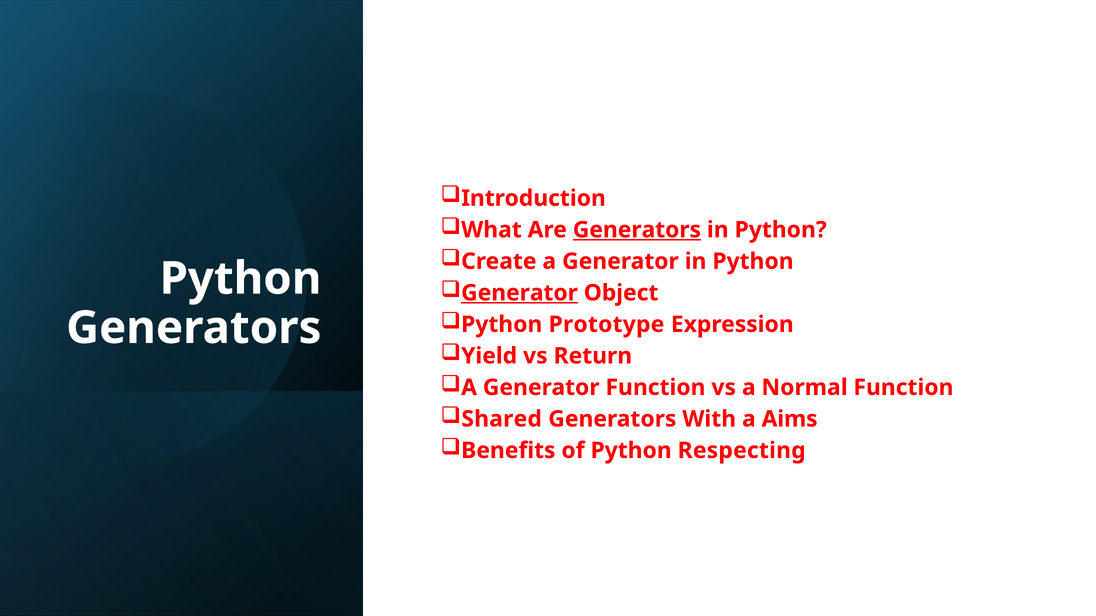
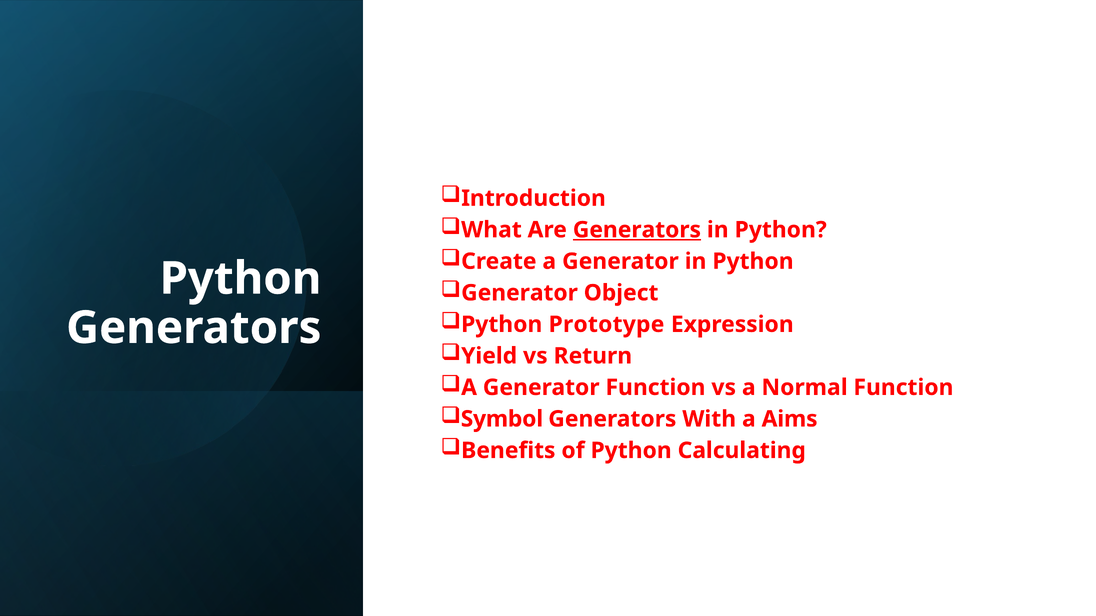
Generator at (519, 293) underline: present -> none
Shared: Shared -> Symbol
Respecting: Respecting -> Calculating
